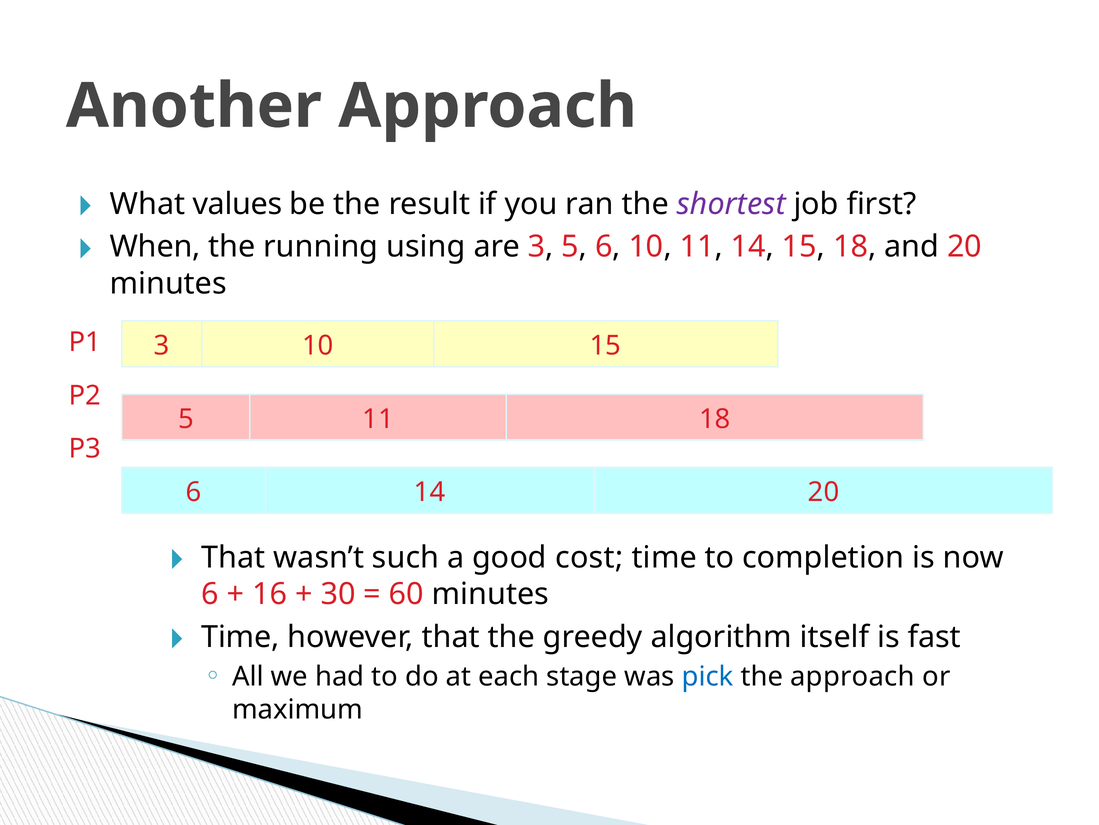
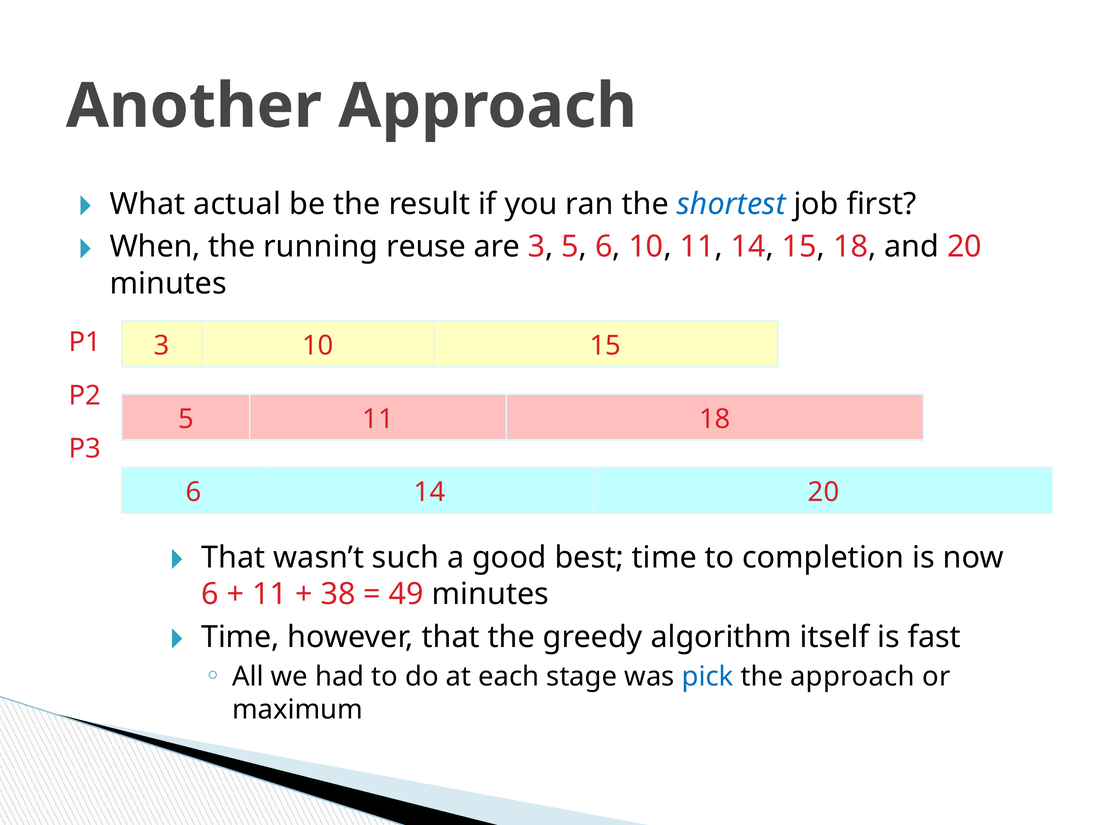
values: values -> actual
shortest colour: purple -> blue
using: using -> reuse
cost: cost -> best
16 at (270, 594): 16 -> 11
30: 30 -> 38
60: 60 -> 49
